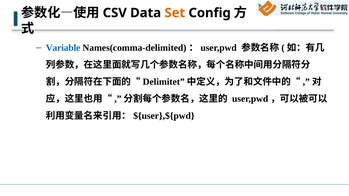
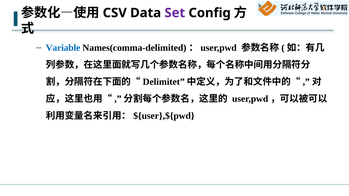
Set colour: orange -> purple
